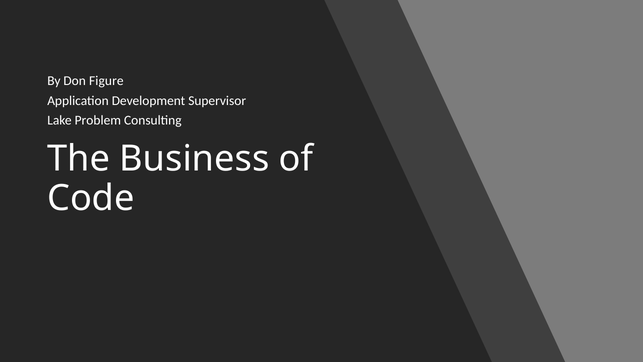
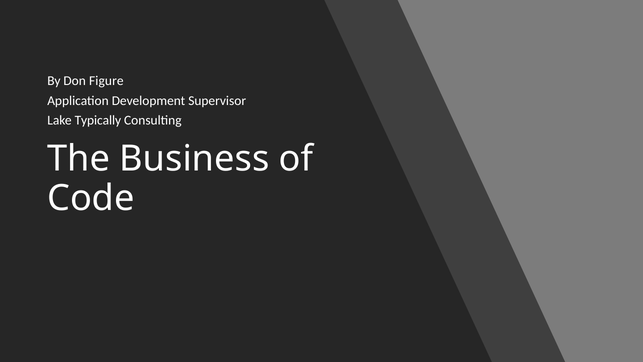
Problem: Problem -> Typically
